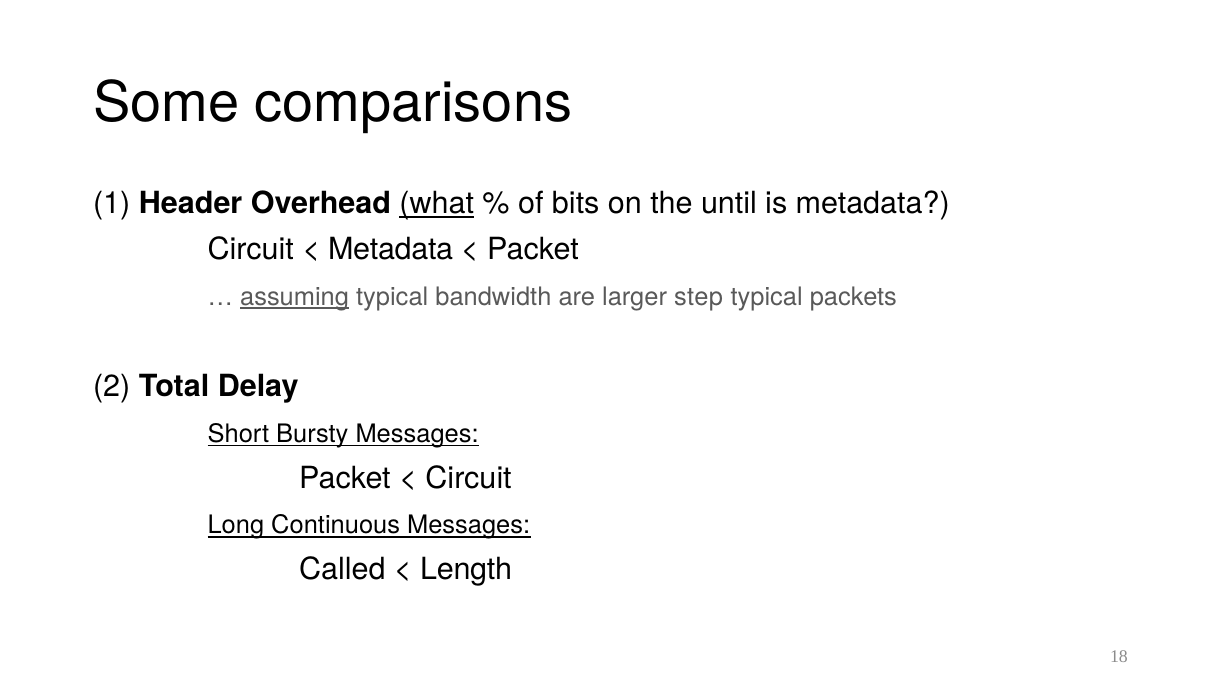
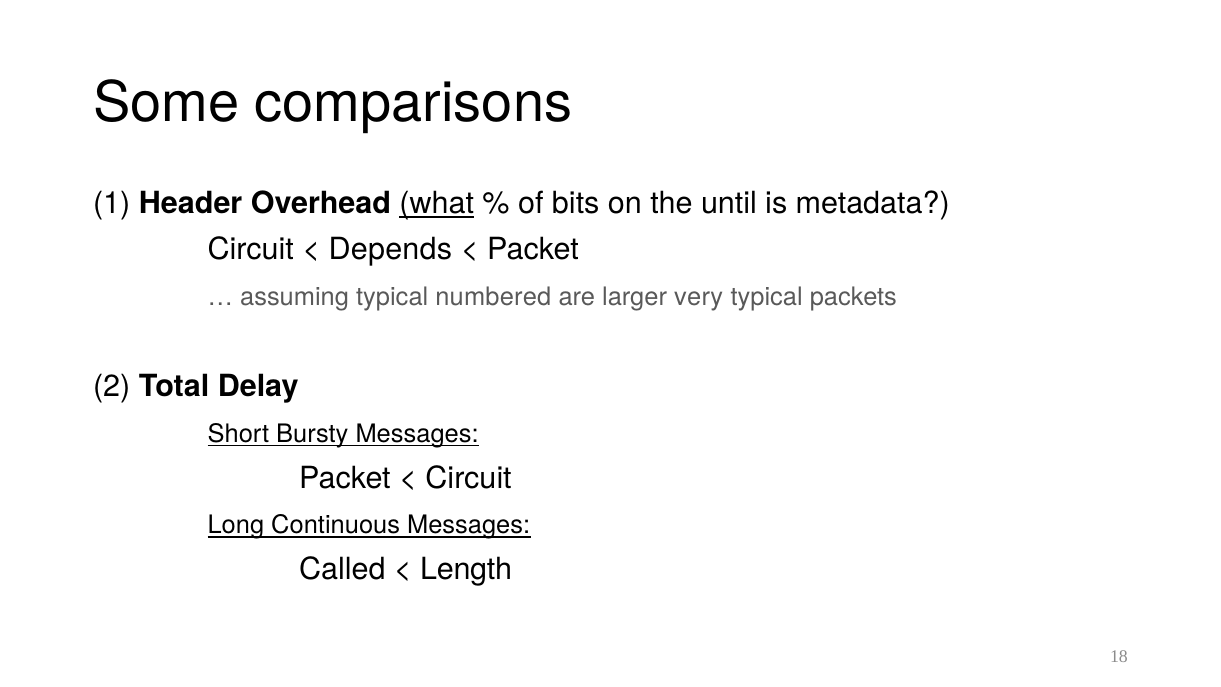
Metadata at (391, 249): Metadata -> Depends
assuming underline: present -> none
bandwidth: bandwidth -> numbered
step: step -> very
